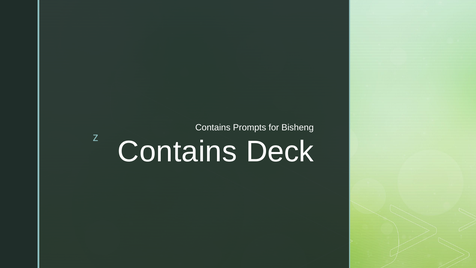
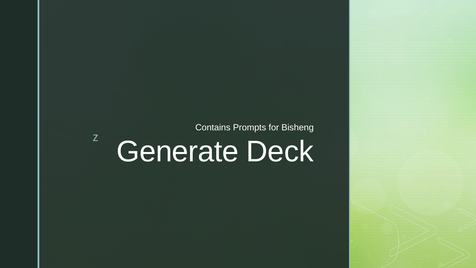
Contains at (177, 152): Contains -> Generate
